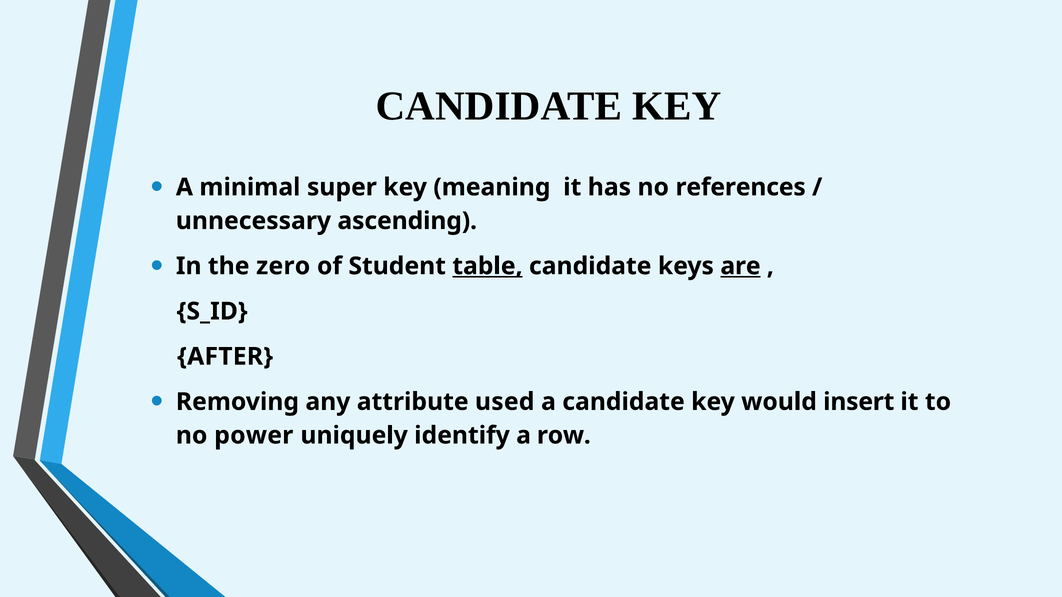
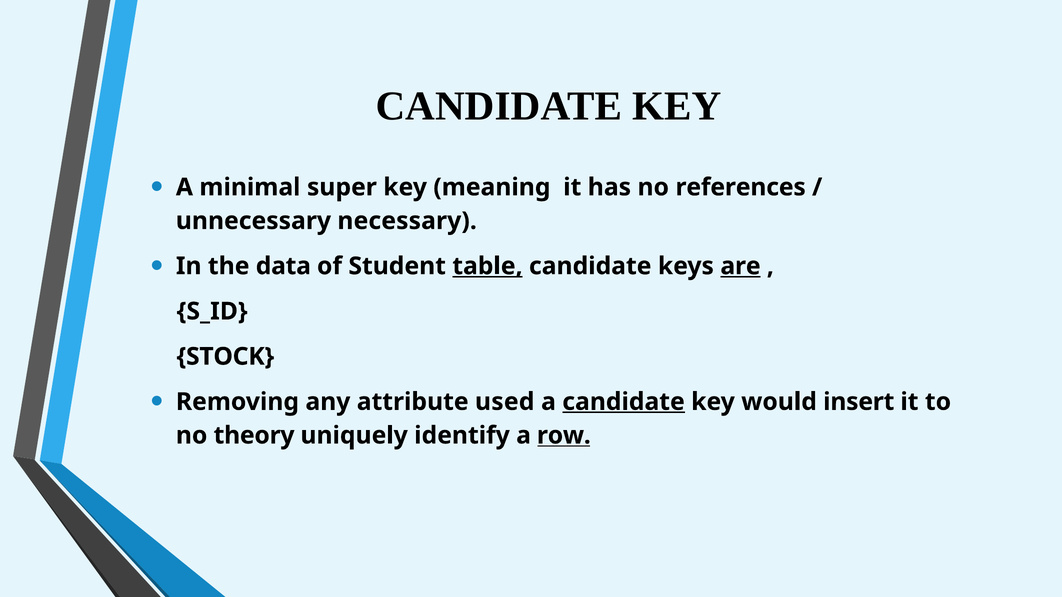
ascending: ascending -> necessary
zero: zero -> data
AFTER: AFTER -> STOCK
candidate at (624, 402) underline: none -> present
power: power -> theory
row underline: none -> present
